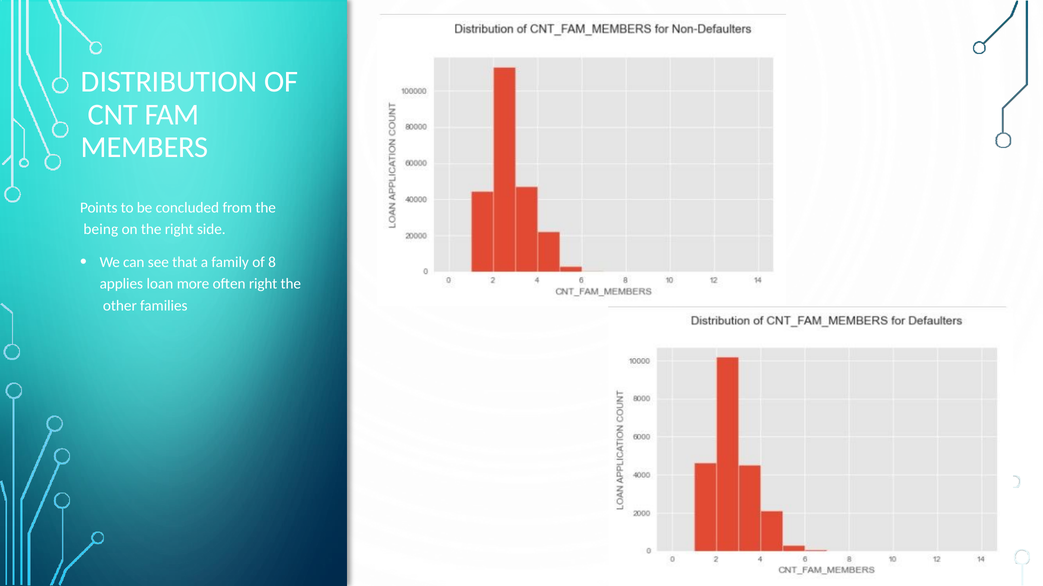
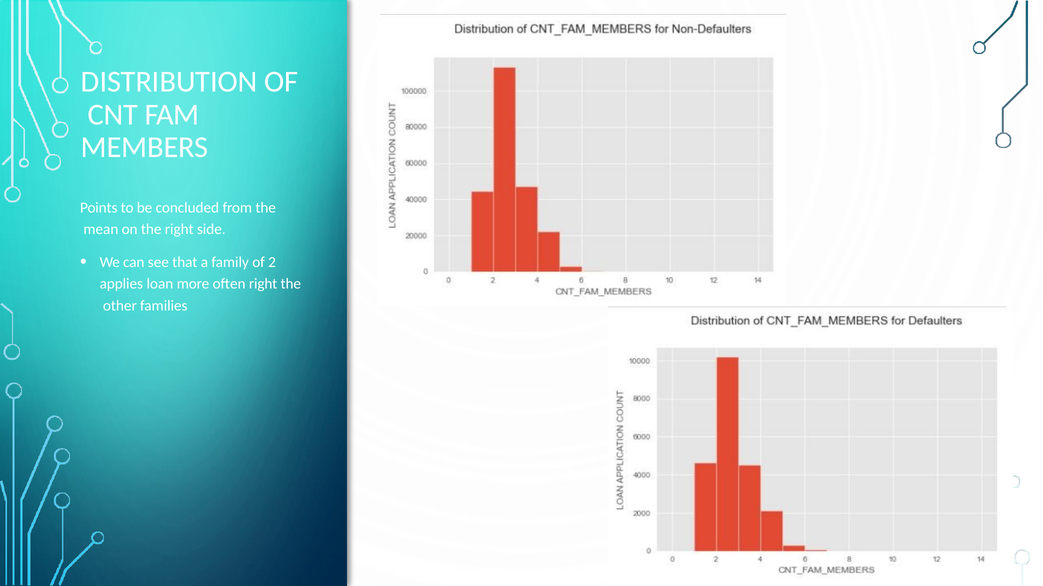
being: being -> mean
8: 8 -> 2
